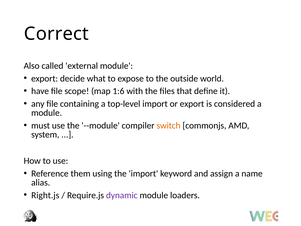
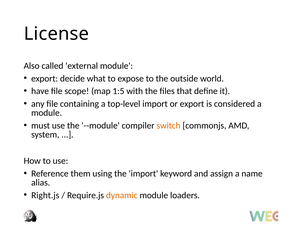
Correct: Correct -> License
1:6: 1:6 -> 1:5
dynamic colour: purple -> orange
